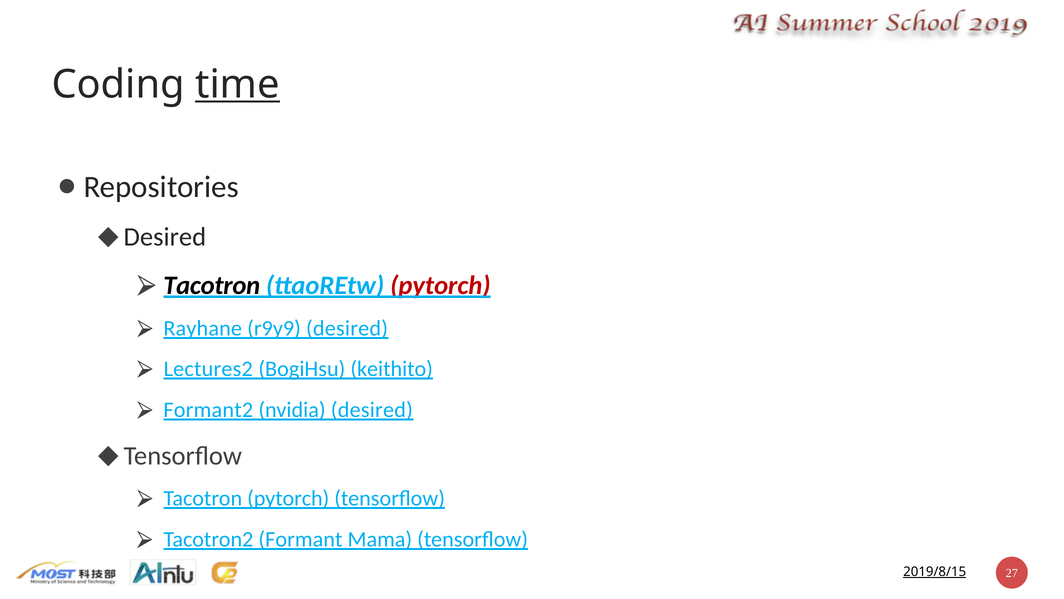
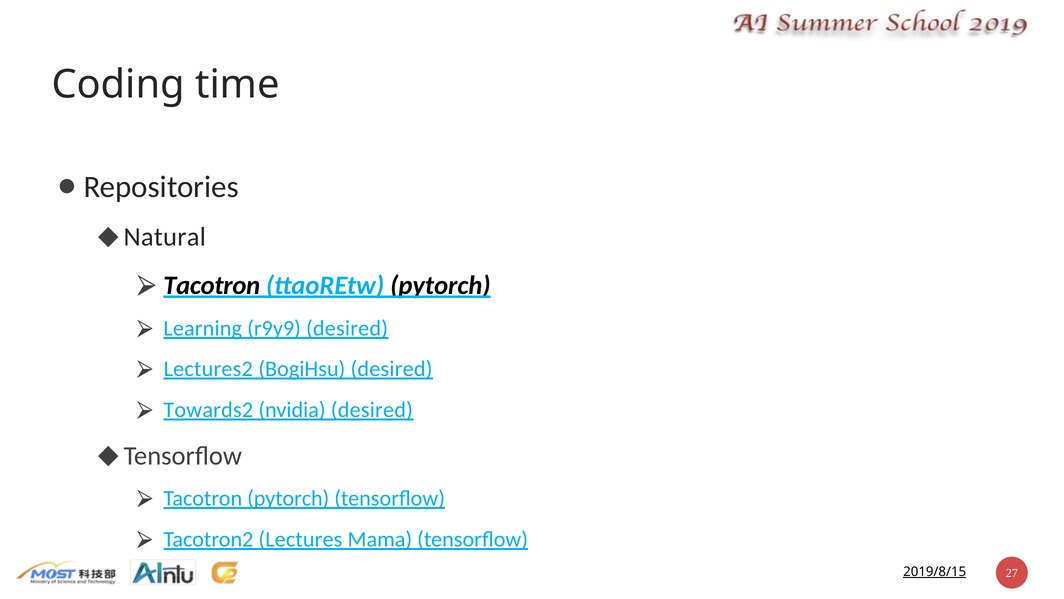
time underline: present -> none
Desired at (165, 237): Desired -> Natural
pytorch at (440, 285) colour: red -> black
Rayhane: Rayhane -> Learning
BogiHsu keithito: keithito -> desired
Formant2: Formant2 -> Towards2
Formant: Formant -> Lectures
